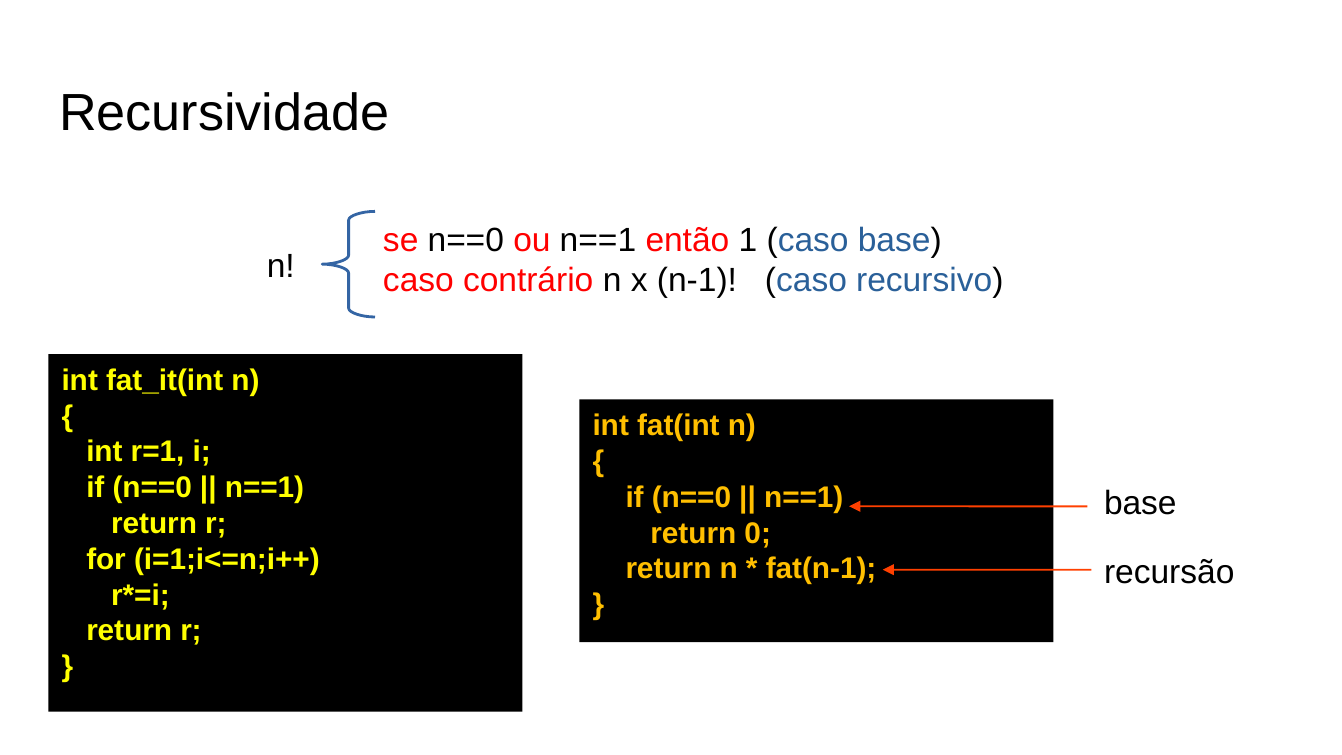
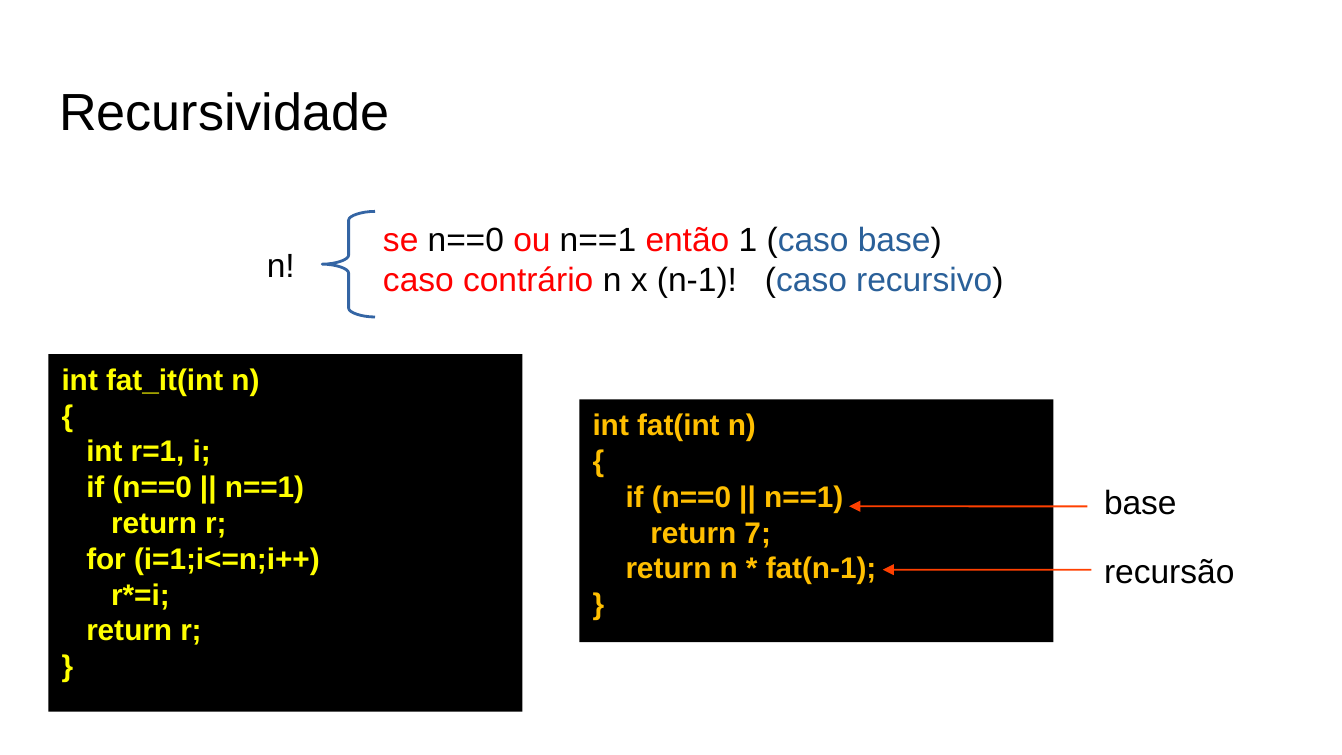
0: 0 -> 7
